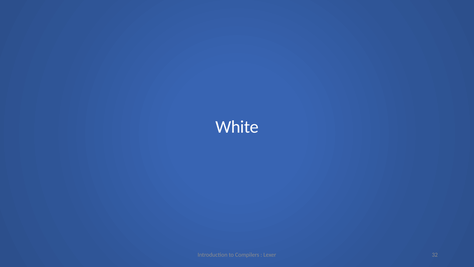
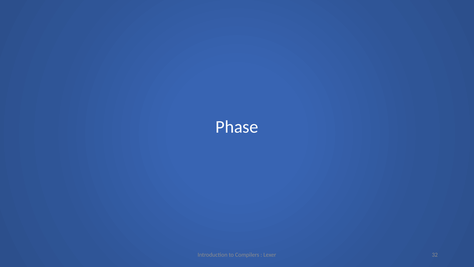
White: White -> Phase
